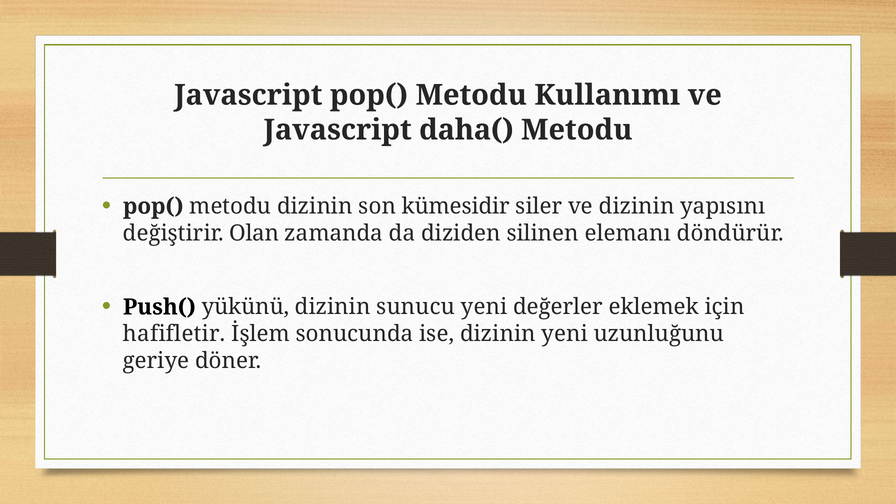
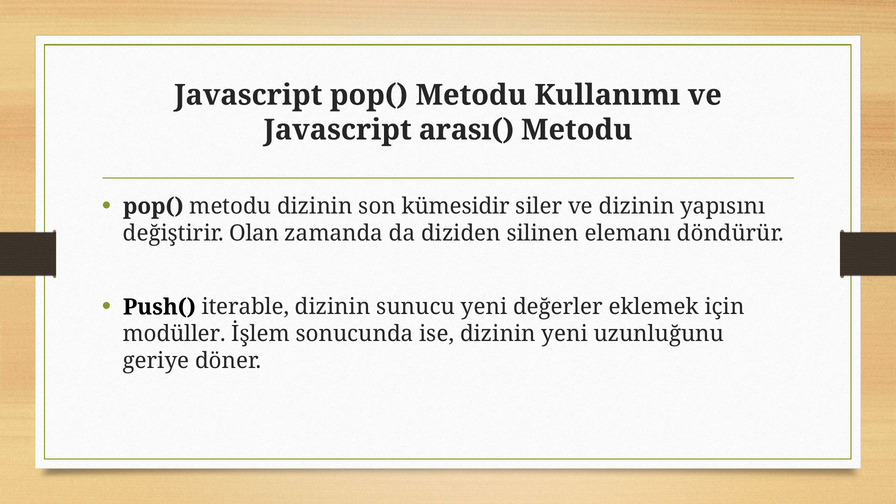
daha(: daha( -> arası(
yükünü: yükünü -> iterable
hafifletir: hafifletir -> modüller
